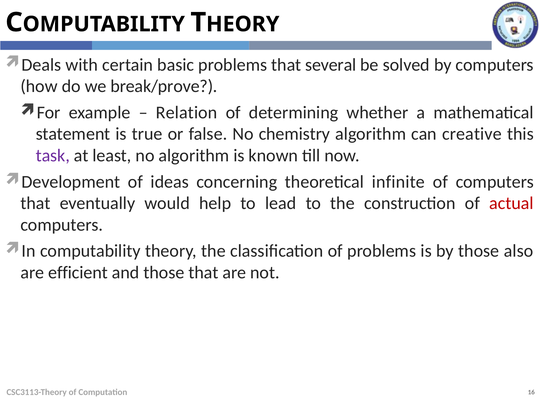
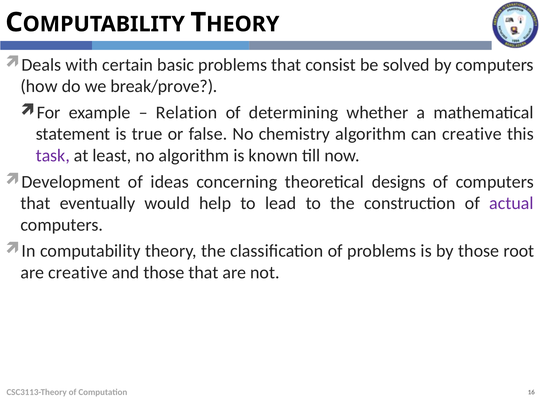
several: several -> consist
infinite: infinite -> designs
actual colour: red -> purple
also: also -> root
are efficient: efficient -> creative
